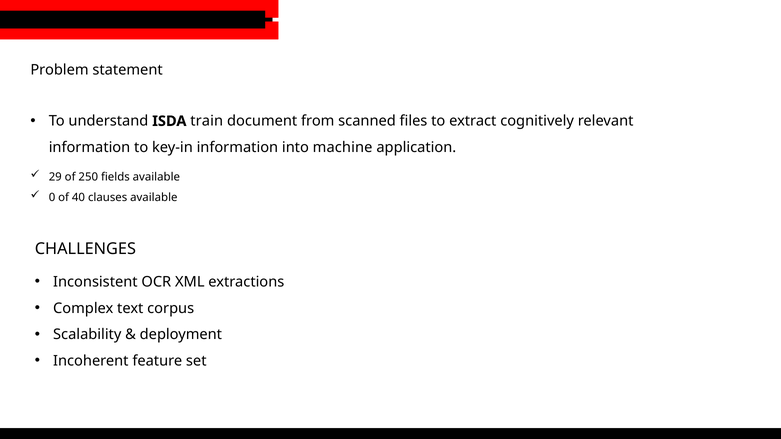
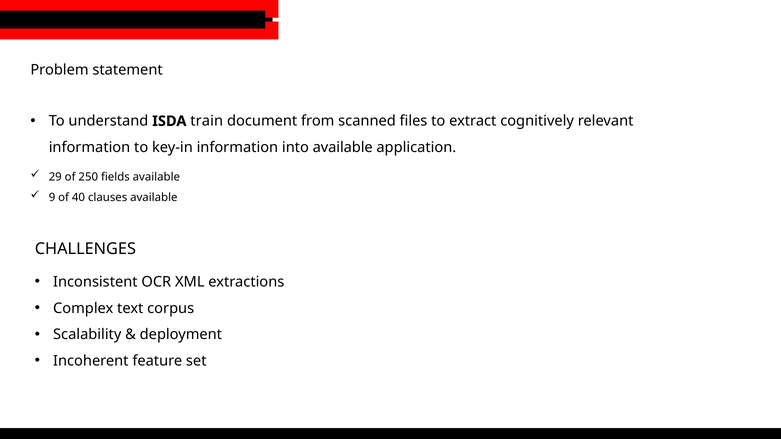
into machine: machine -> available
0: 0 -> 9
